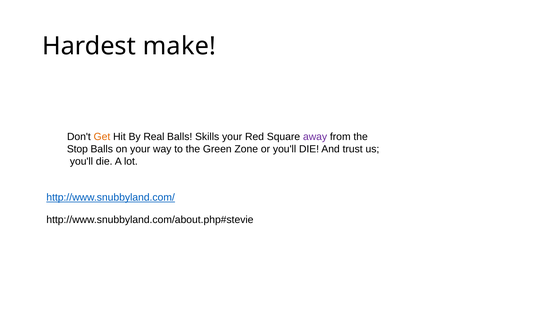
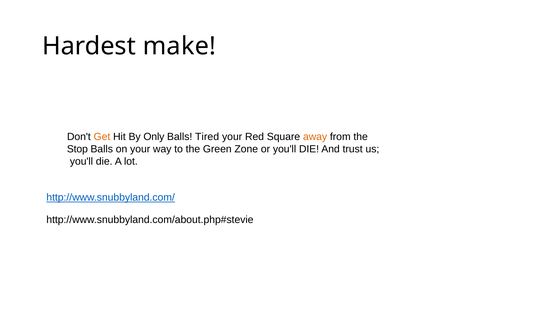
Real: Real -> Only
Skills: Skills -> Tired
away colour: purple -> orange
